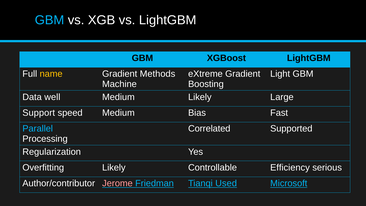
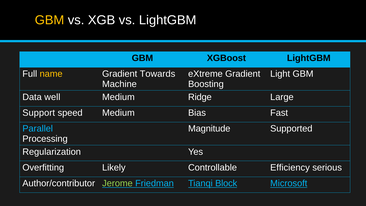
GBM at (49, 20) colour: light blue -> yellow
Methods: Methods -> Towards
Medium Likely: Likely -> Ridge
Correlated: Correlated -> Magnitude
Jerome colour: pink -> light green
Used: Used -> Block
